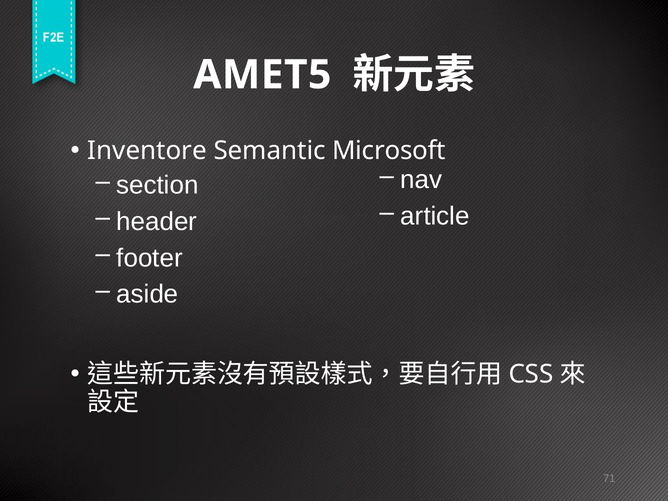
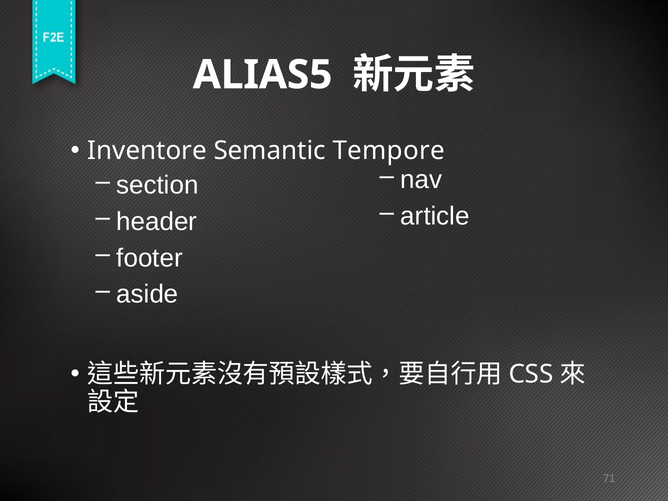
AMET5: AMET5 -> ALIAS5
Microsoft: Microsoft -> Tempore
